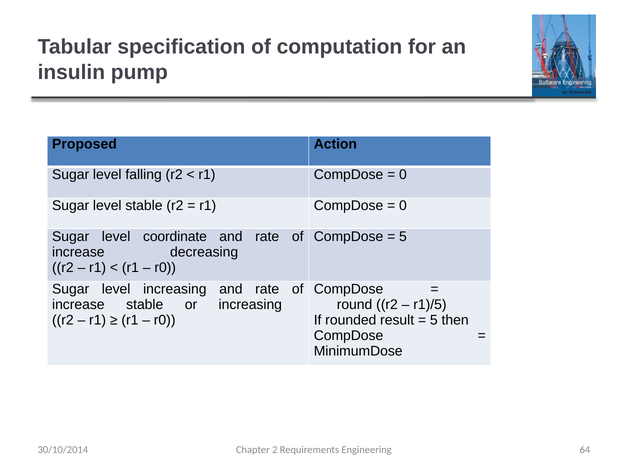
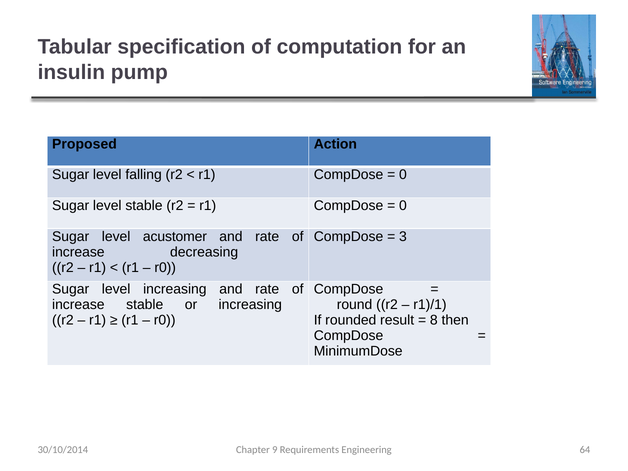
coordinate: coordinate -> acustomer
5 at (403, 237): 5 -> 3
r1)/5: r1)/5 -> r1)/1
5 at (434, 320): 5 -> 8
2: 2 -> 9
